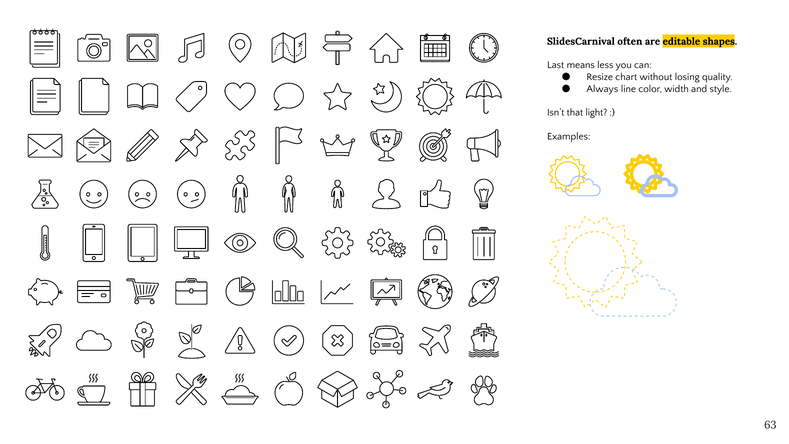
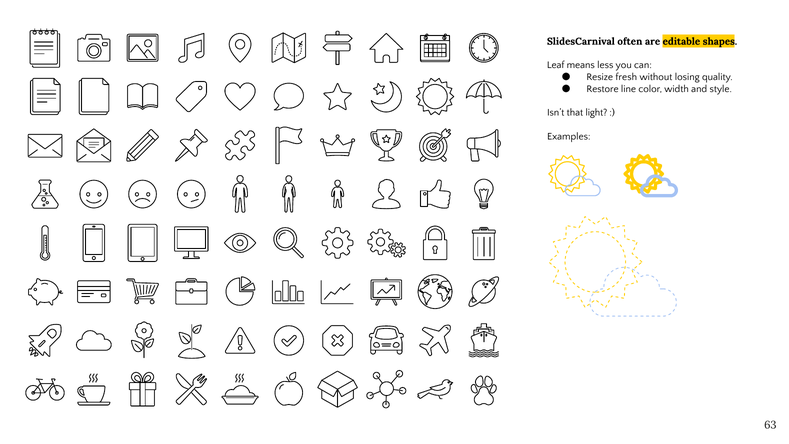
Last: Last -> Leaf
chart: chart -> fresh
Always: Always -> Restore
